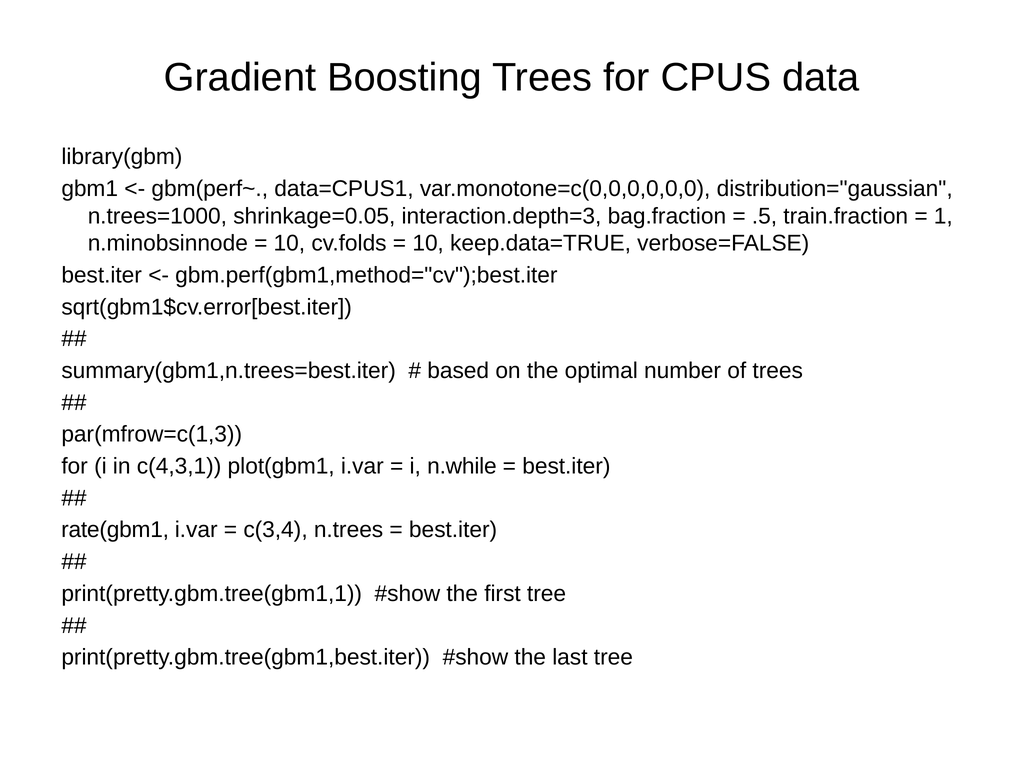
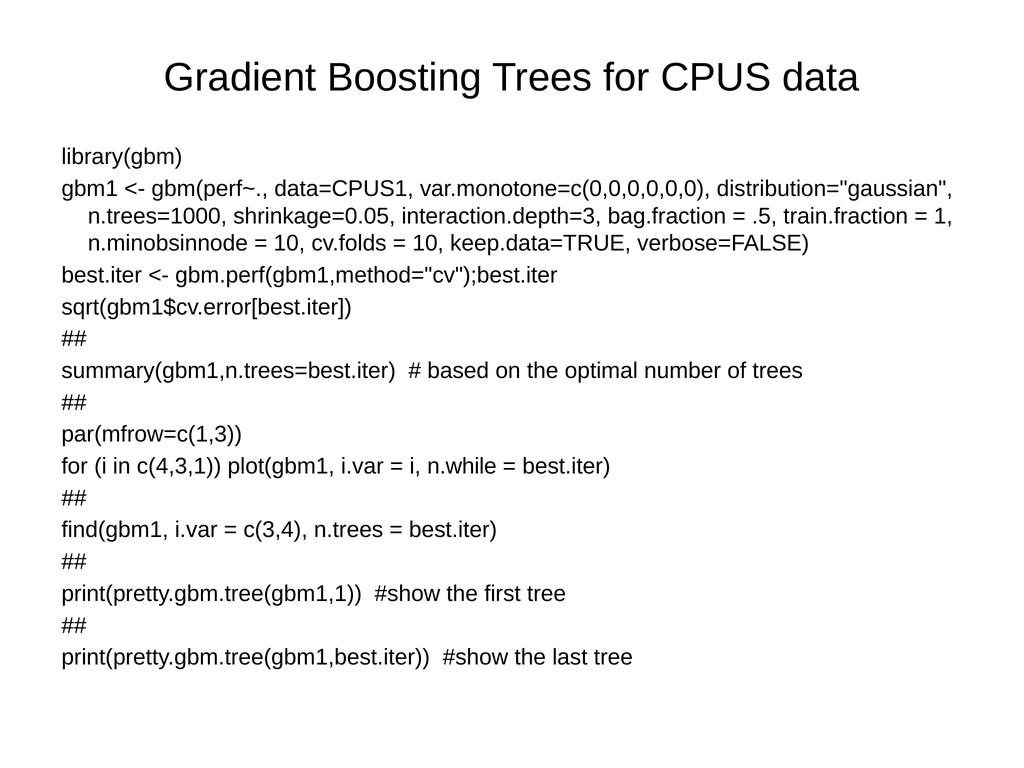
rate(gbm1: rate(gbm1 -> find(gbm1
